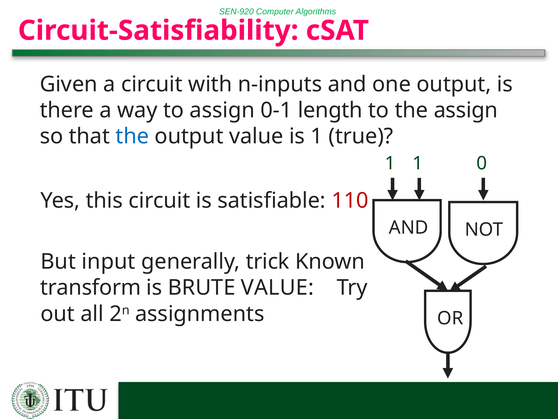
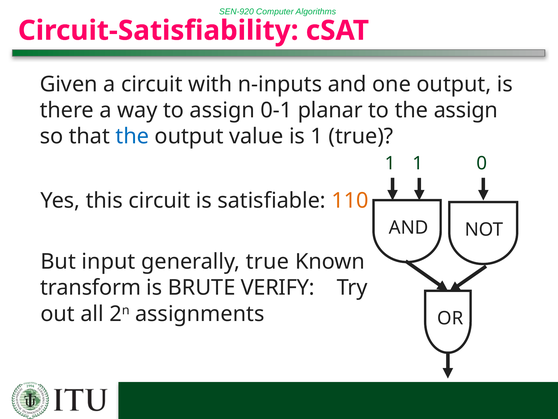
length: length -> planar
110 colour: red -> orange
generally trick: trick -> true
BRUTE VALUE: VALUE -> VERIFY
